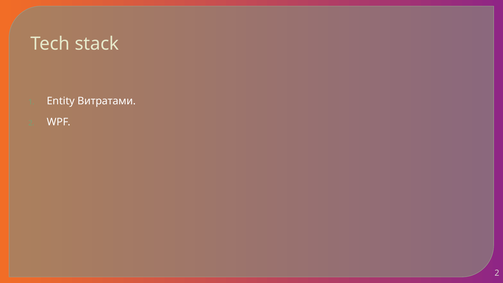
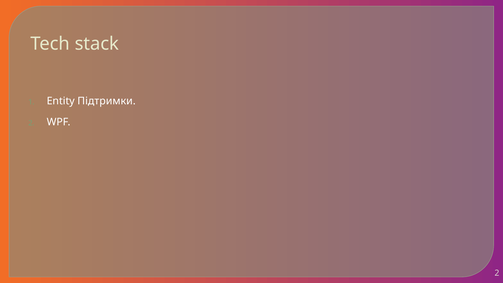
Витратами: Витратами -> Підтримки
